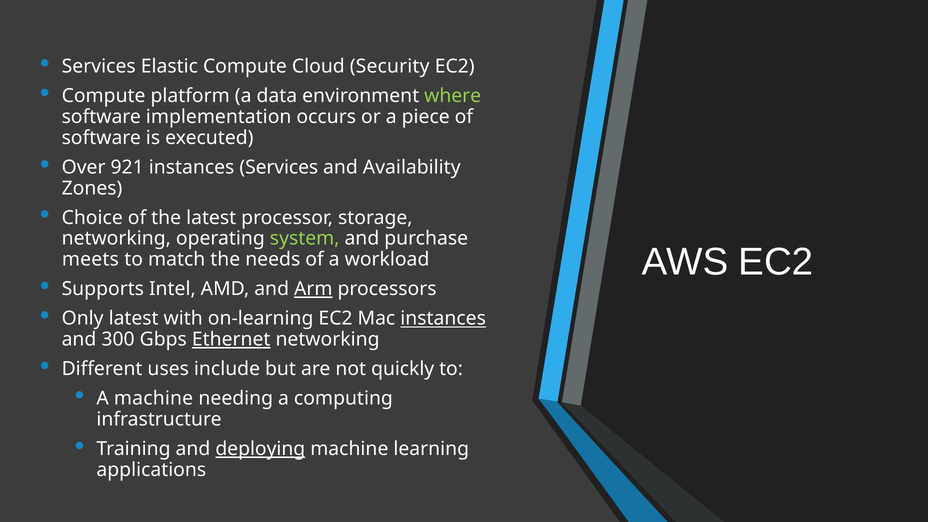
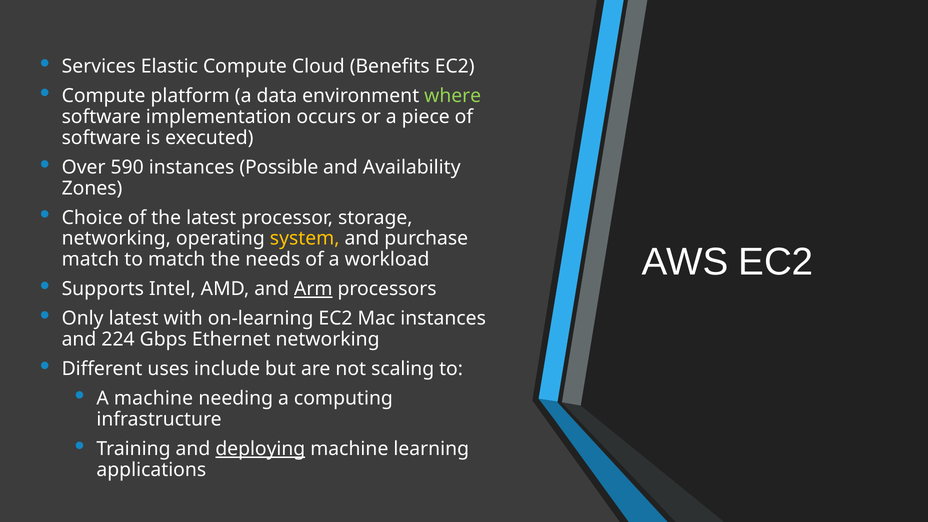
Security: Security -> Benefits
921: 921 -> 590
instances Services: Services -> Possible
system colour: light green -> yellow
meets at (90, 259): meets -> match
instances at (443, 319) underline: present -> none
300: 300 -> 224
Ethernet underline: present -> none
quickly: quickly -> scaling
